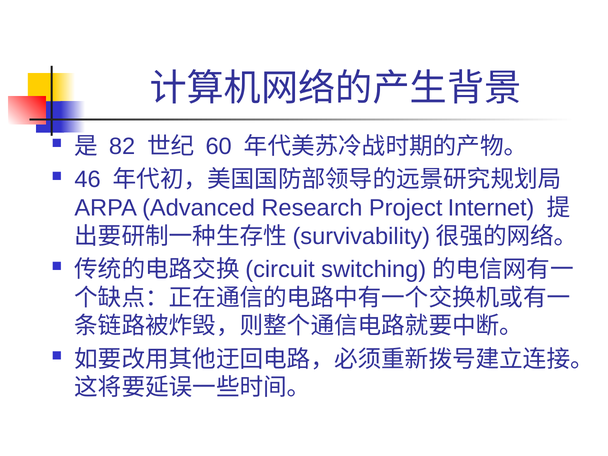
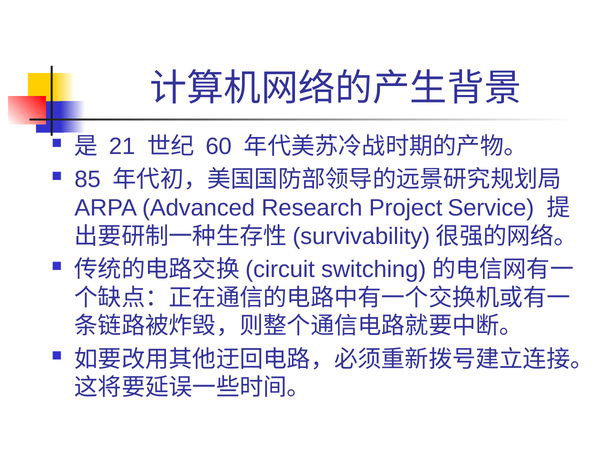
82: 82 -> 21
46: 46 -> 85
Internet: Internet -> Service
